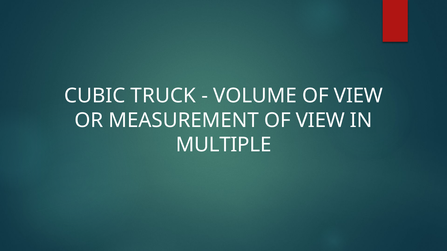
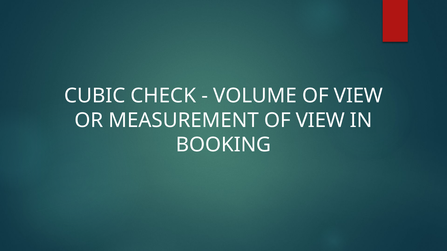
TRUCK: TRUCK -> CHECK
MULTIPLE: MULTIPLE -> BOOKING
